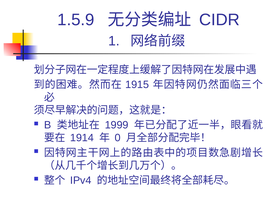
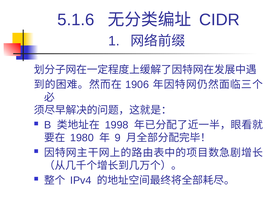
1.5.9: 1.5.9 -> 5.1.6
1915: 1915 -> 1906
1999: 1999 -> 1998
1914: 1914 -> 1980
0: 0 -> 9
